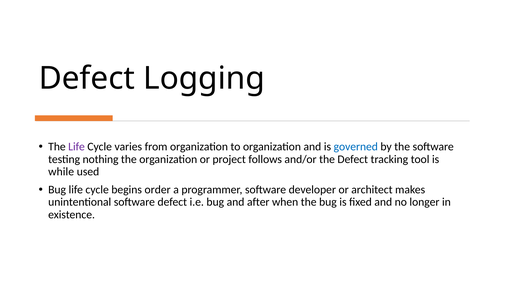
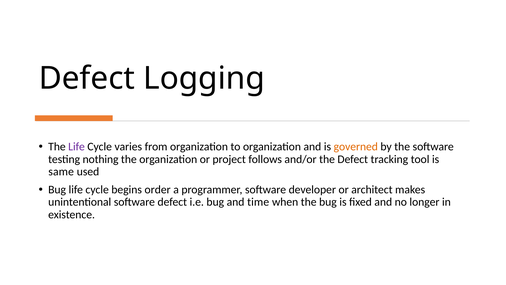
governed colour: blue -> orange
while: while -> same
after: after -> time
